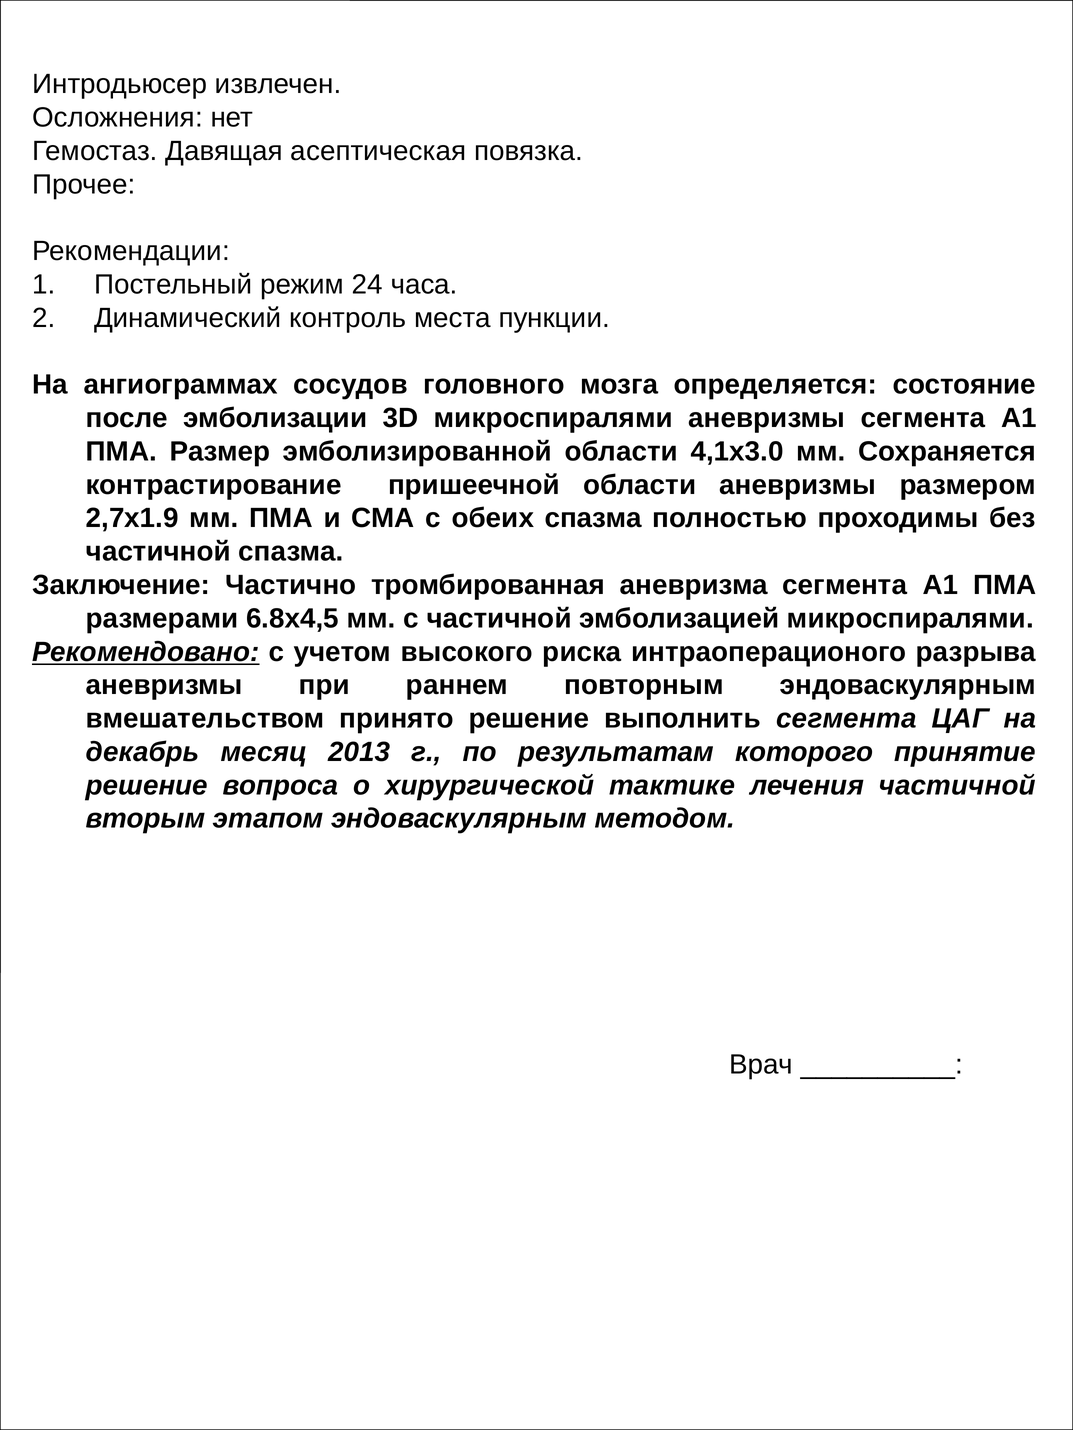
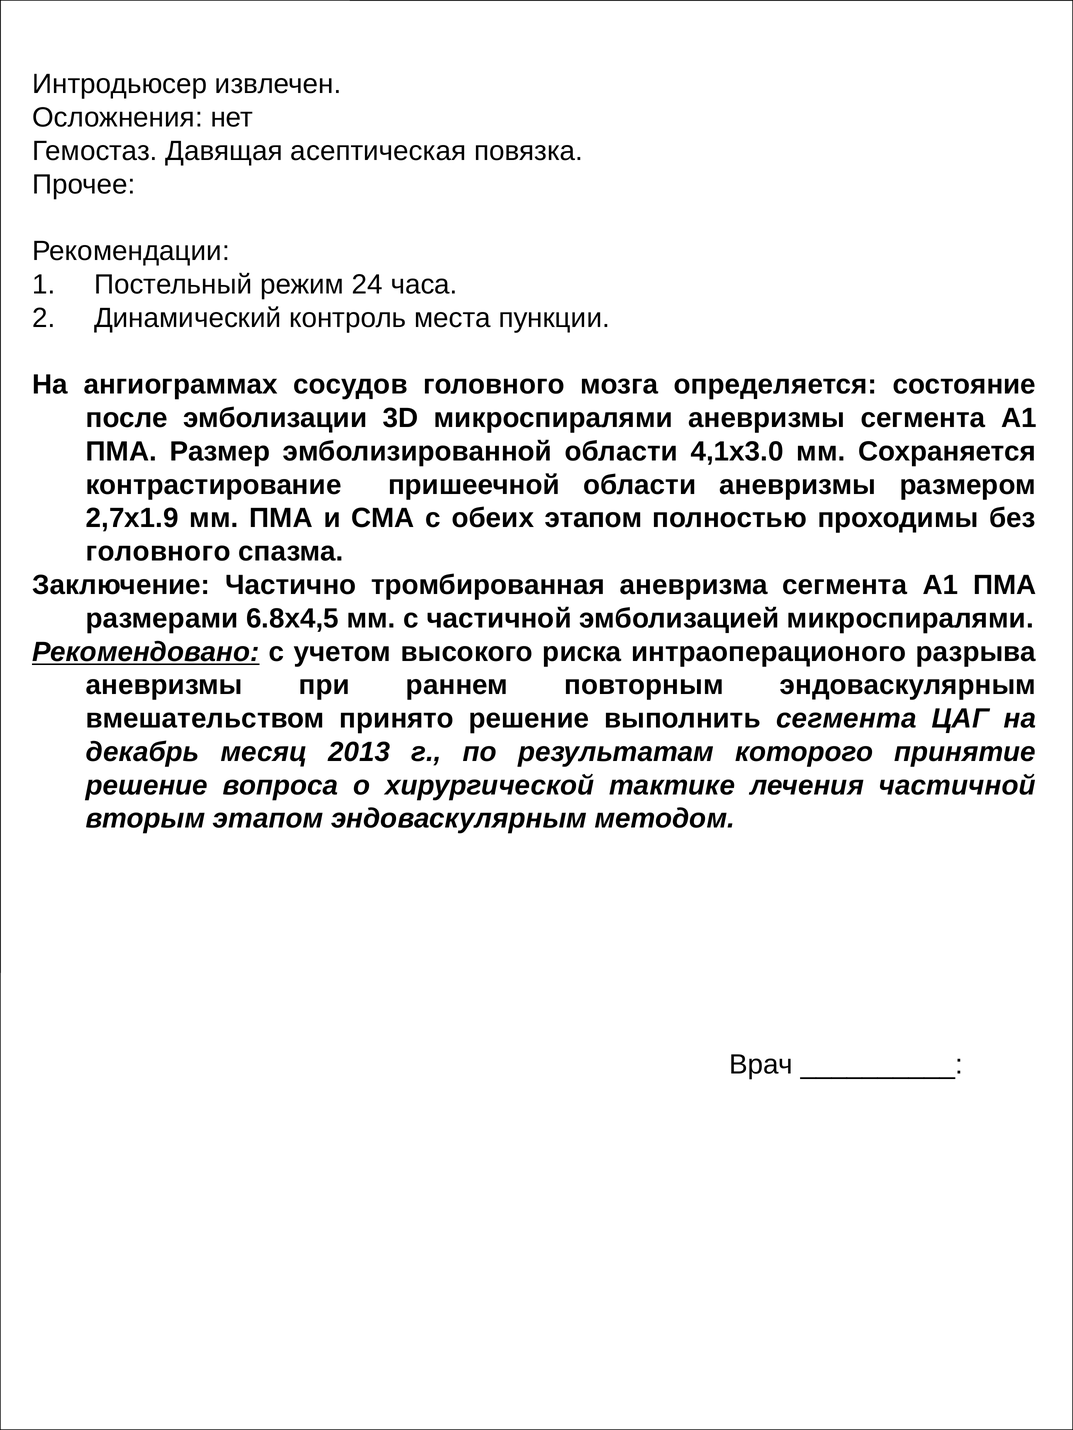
обеих спазма: спазма -> этапом
частичной at (158, 552): частичной -> головного
